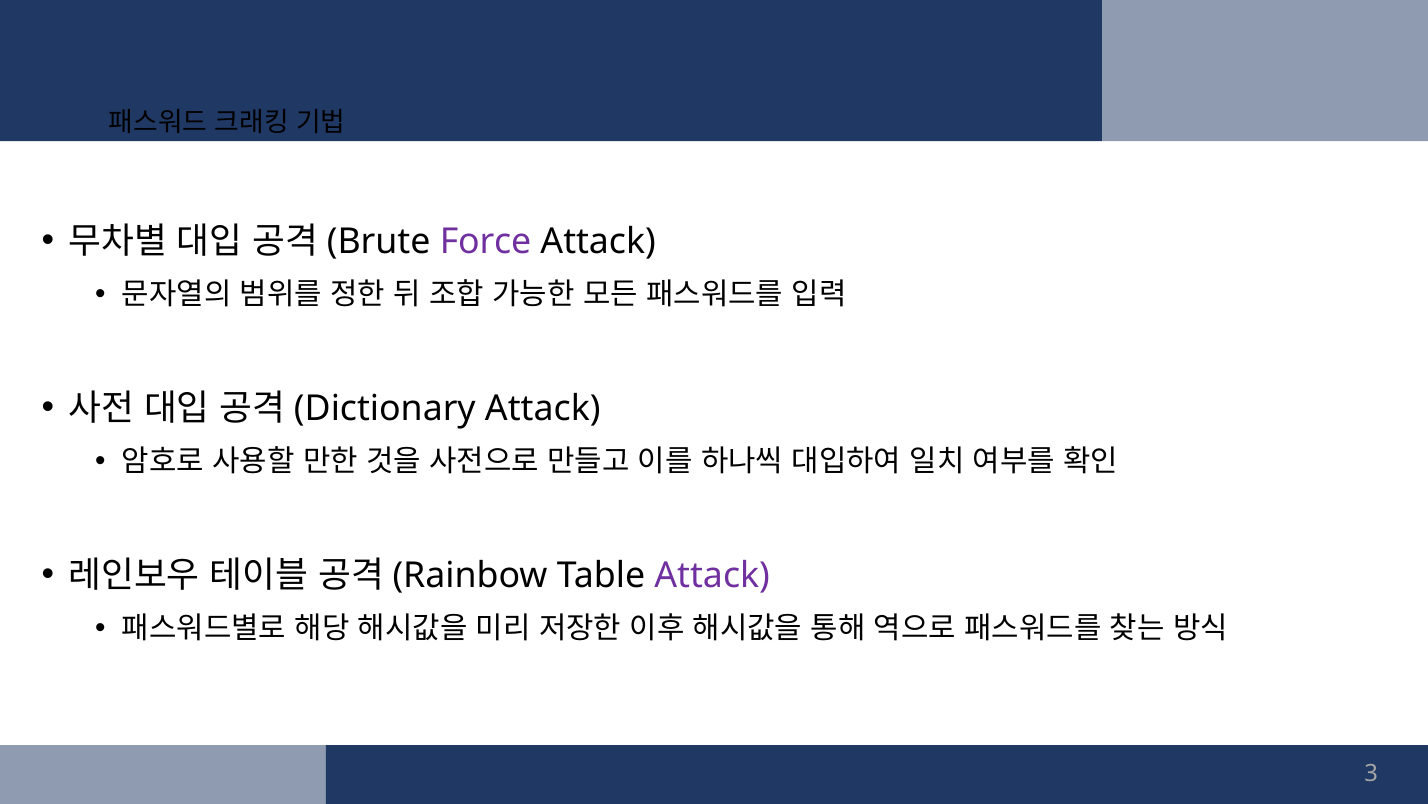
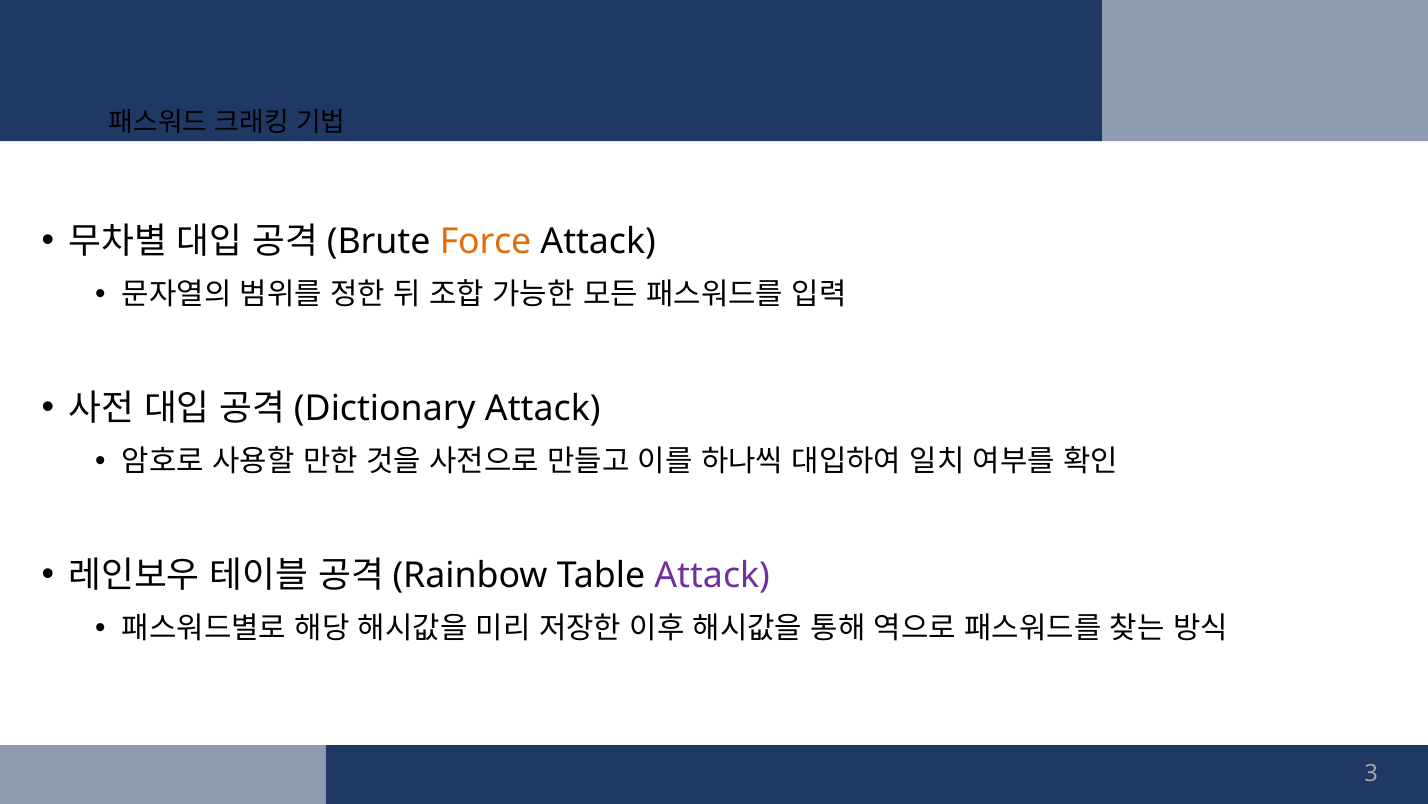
Force colour: purple -> orange
